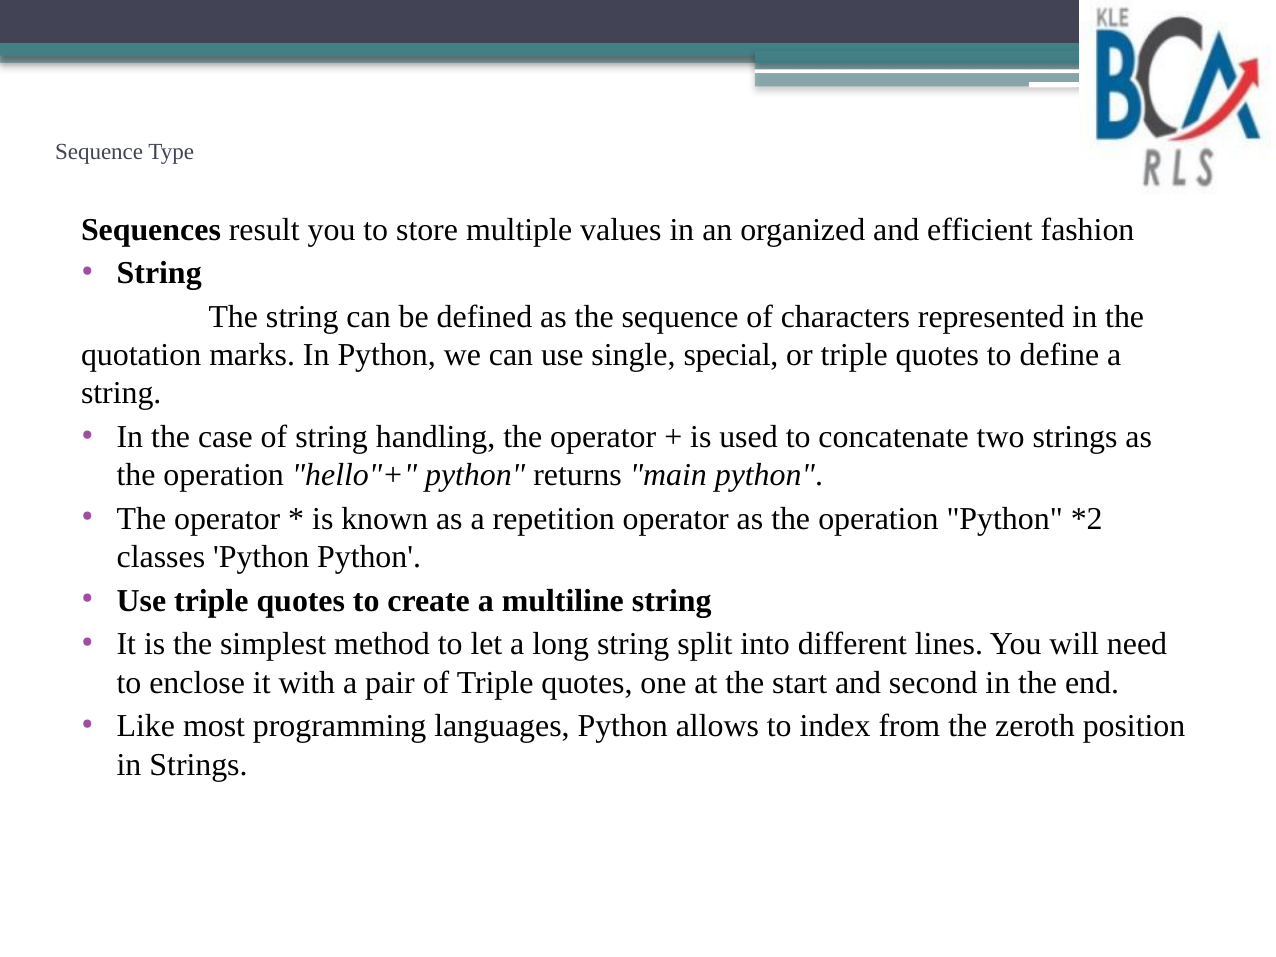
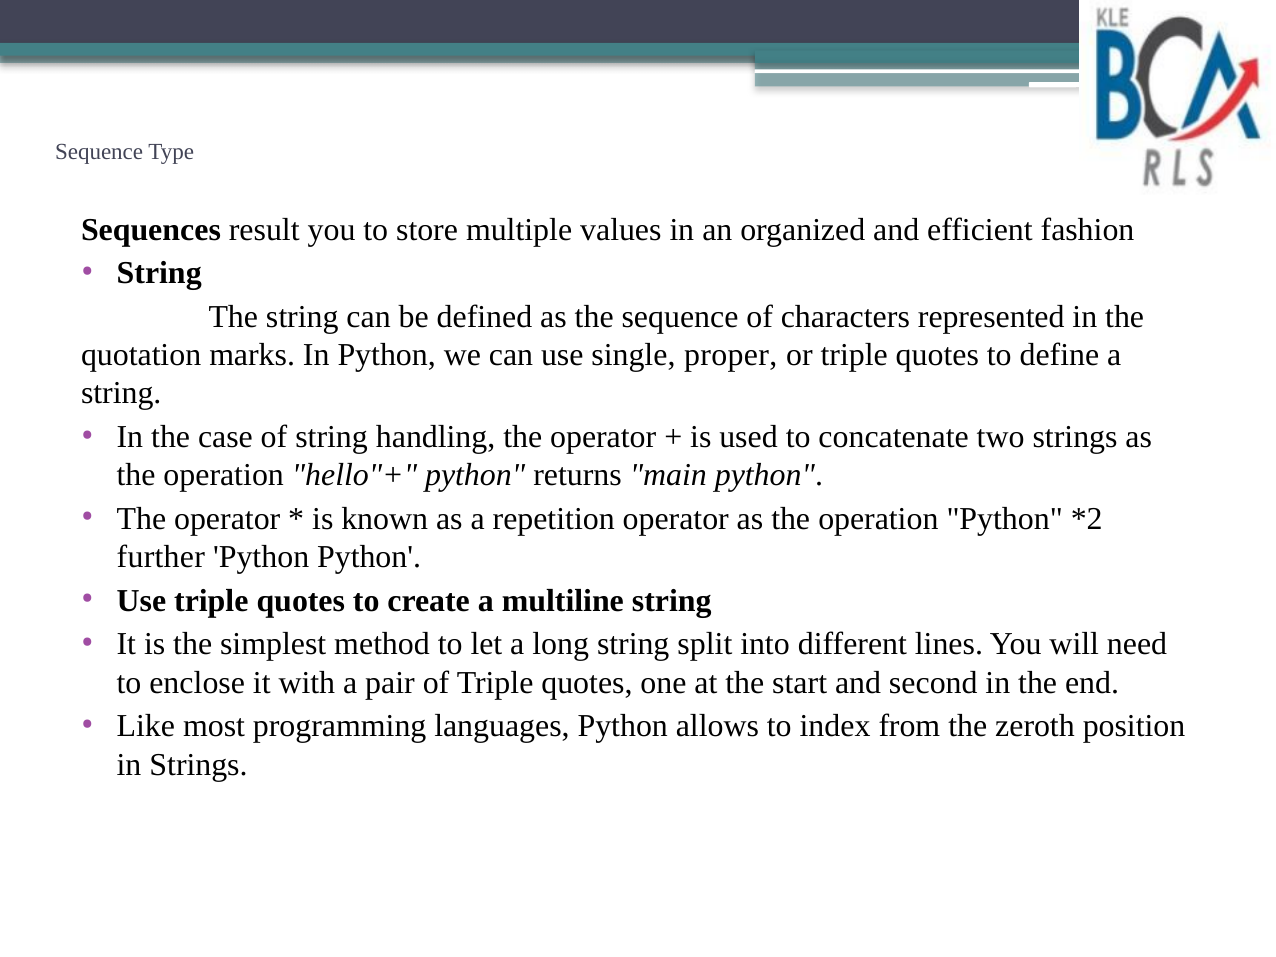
special: special -> proper
classes: classes -> further
